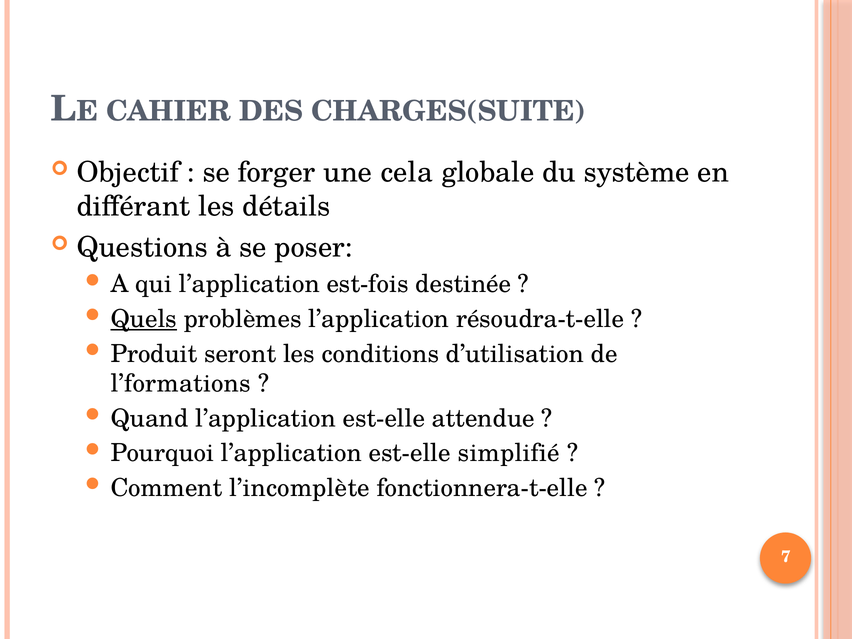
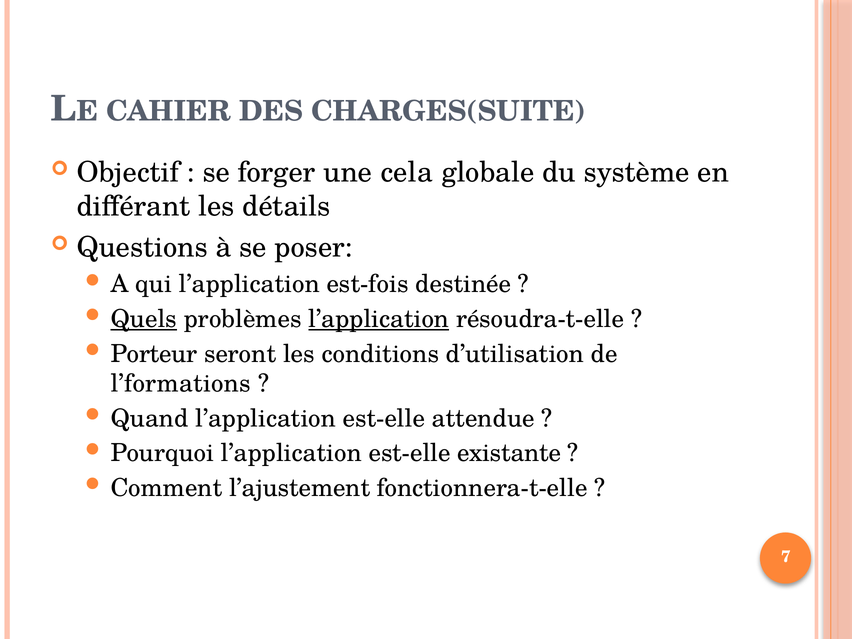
l’application at (379, 319) underline: none -> present
Produit: Produit -> Porteur
simplifié: simplifié -> existante
l’incomplète: l’incomplète -> l’ajustement
